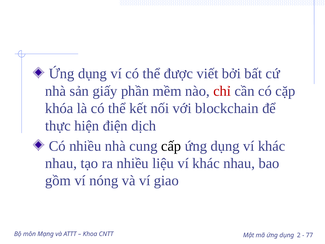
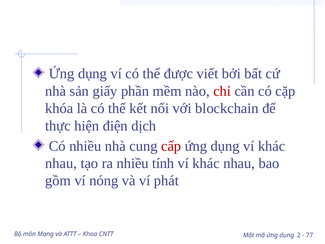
cấp colour: black -> red
liệu: liệu -> tính
giao: giao -> phát
